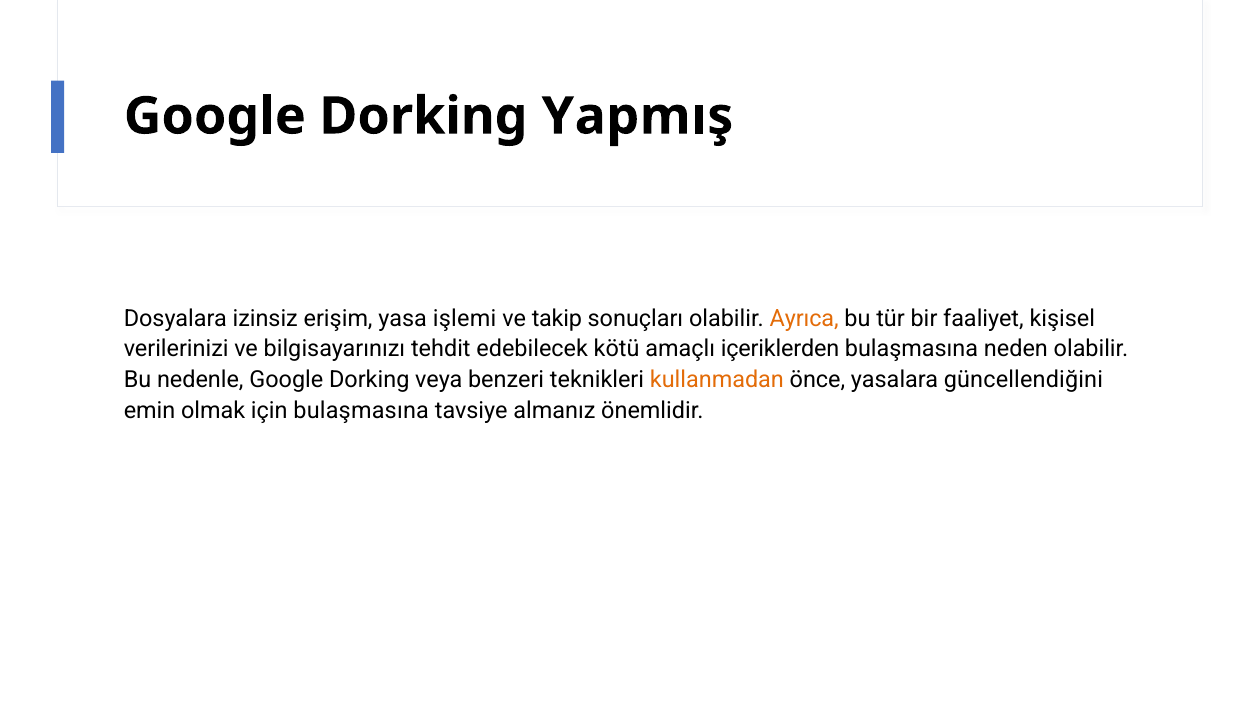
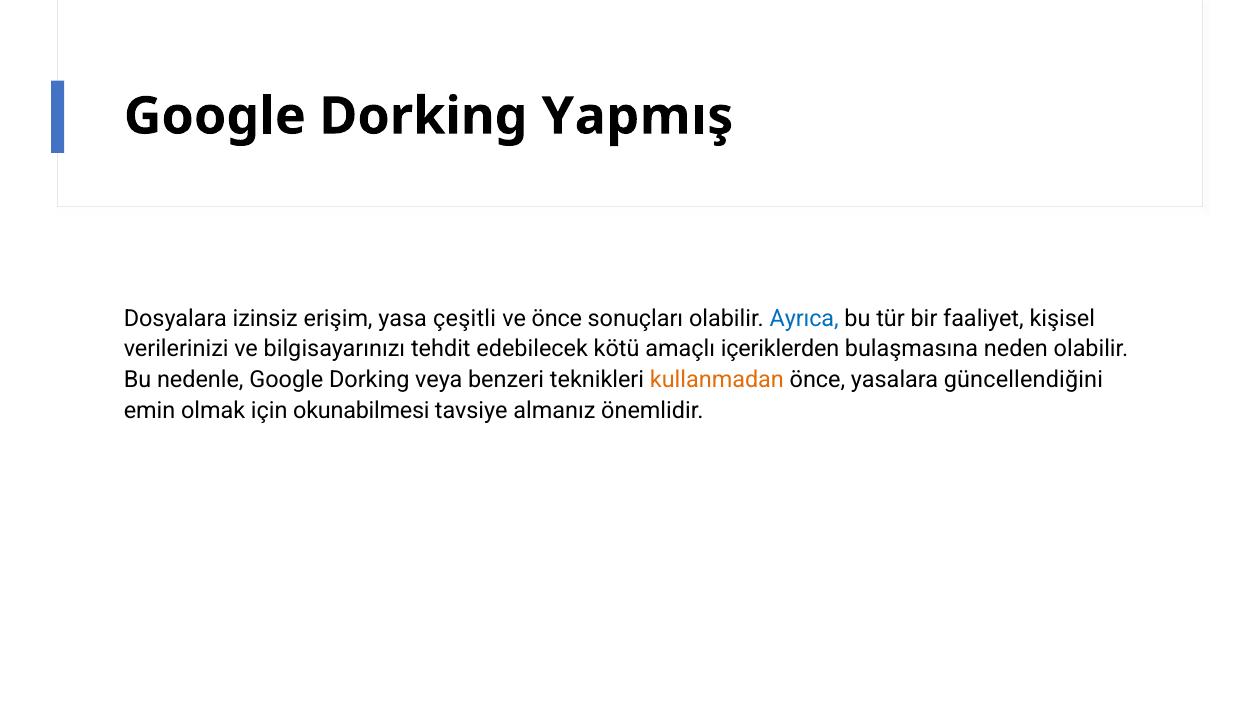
işlemi: işlemi -> çeşitli
ve takip: takip -> önce
Ayrıca colour: orange -> blue
için bulaşmasına: bulaşmasına -> okunabilmesi
